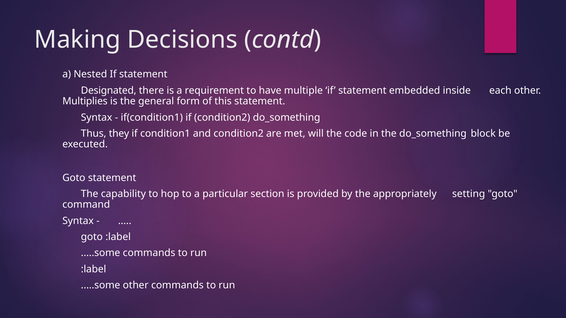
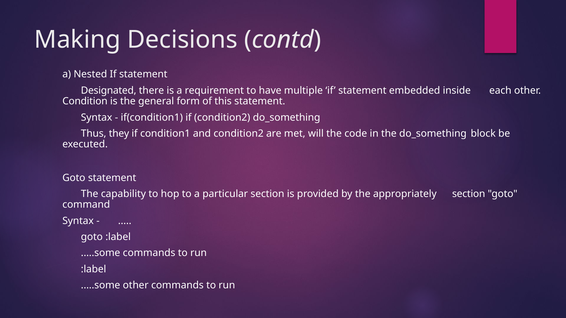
Multiplies: Multiplies -> Condition
appropriately setting: setting -> section
